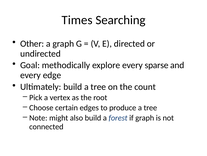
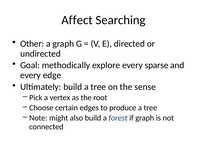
Times: Times -> Affect
count: count -> sense
